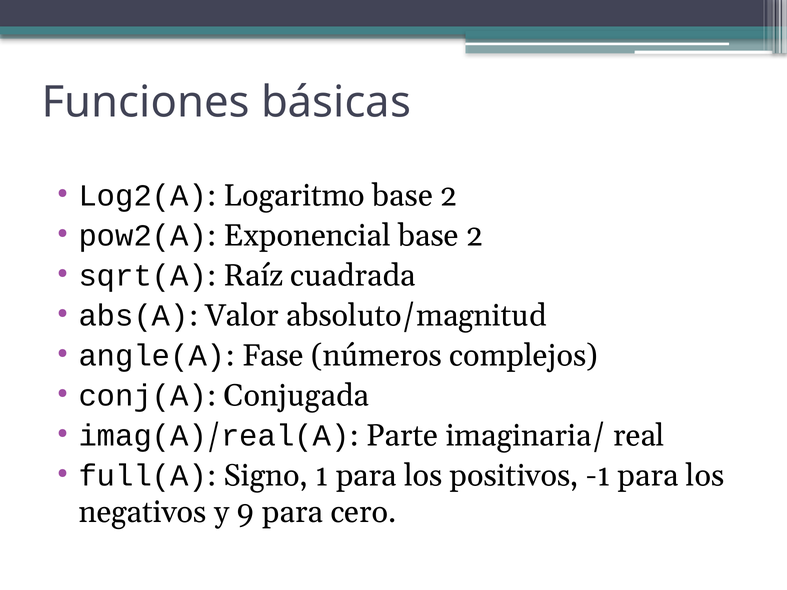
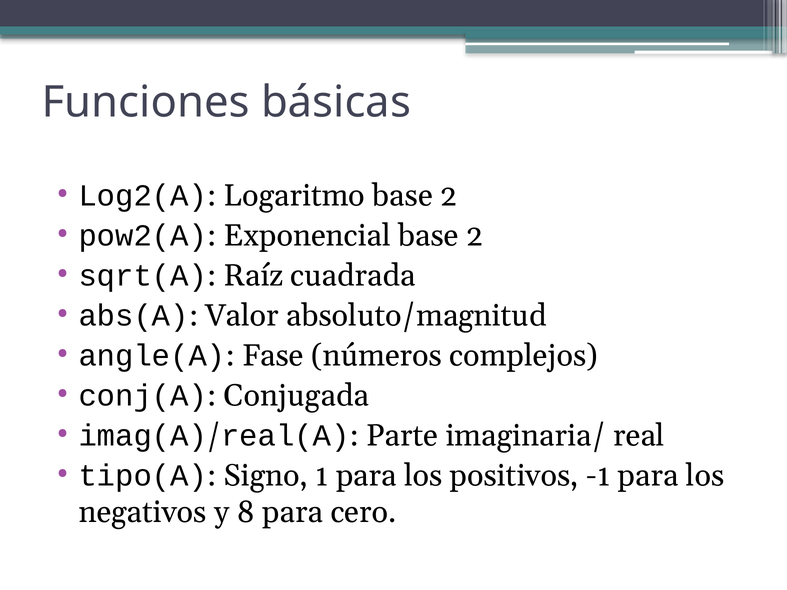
full(A: full(A -> tipo(A
9: 9 -> 8
